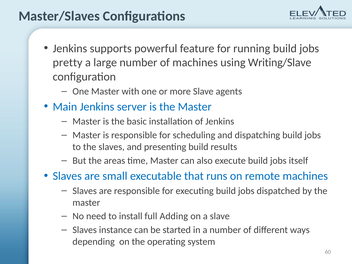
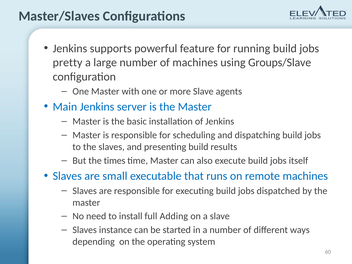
Writing/Slave: Writing/Slave -> Groups/Slave
areas: areas -> times
